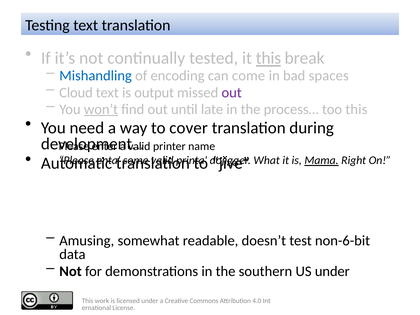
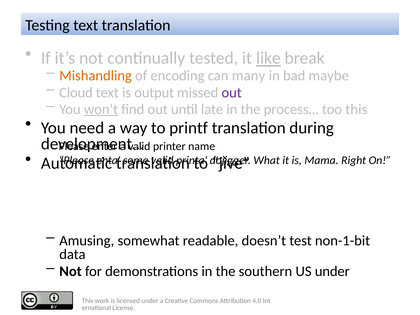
it this: this -> like
Mishandling colour: blue -> orange
come: come -> many
spaces: spaces -> maybe
cover: cover -> printf
Mama underline: present -> none
non-6-bit: non-6-bit -> non-1-bit
